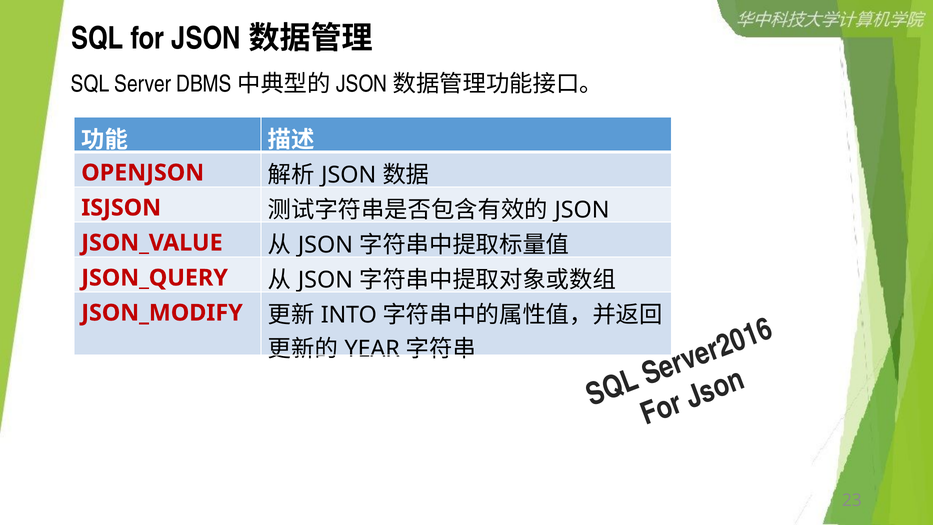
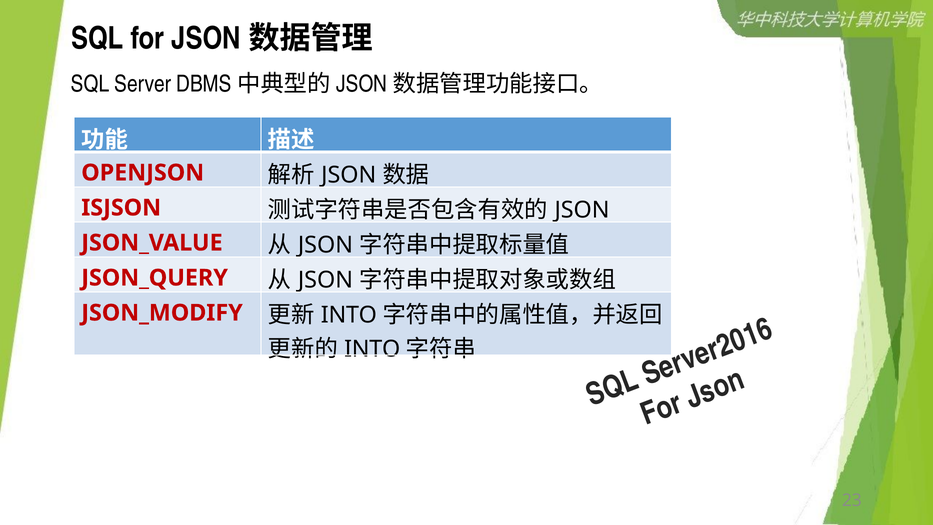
YEAR at (372, 349): YEAR -> INTO
